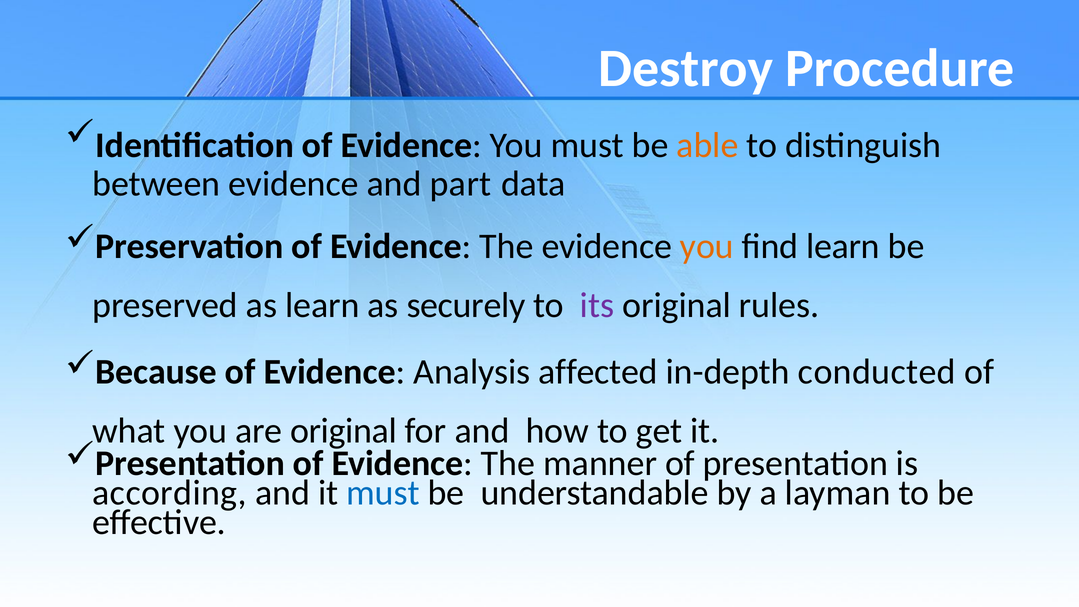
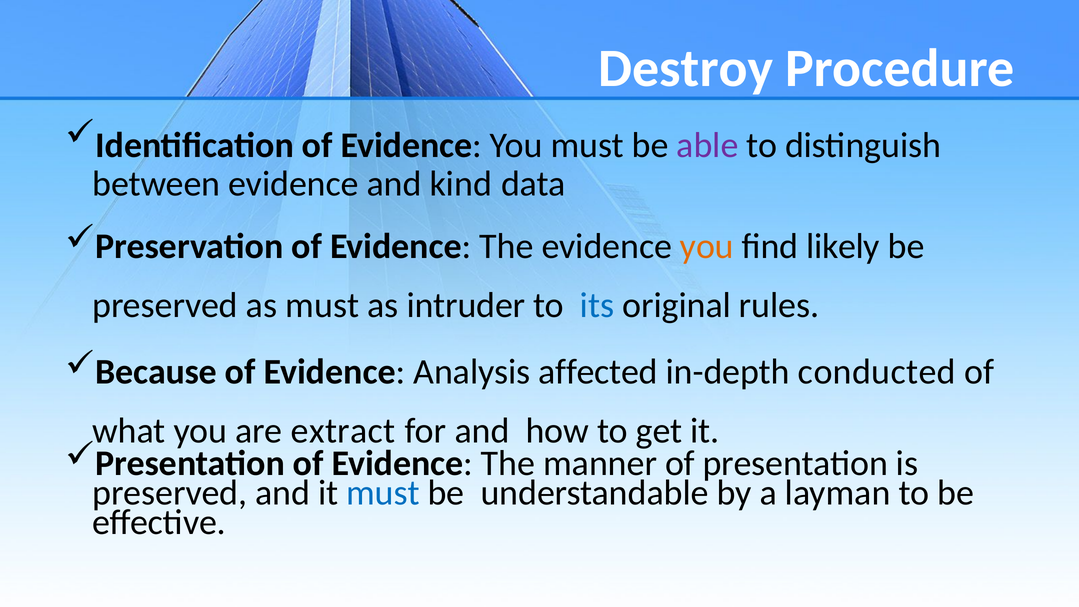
able colour: orange -> purple
part: part -> kind
find learn: learn -> likely
as learn: learn -> must
securely: securely -> intruder
its colour: purple -> blue
are original: original -> extract
according at (170, 493): according -> preserved
